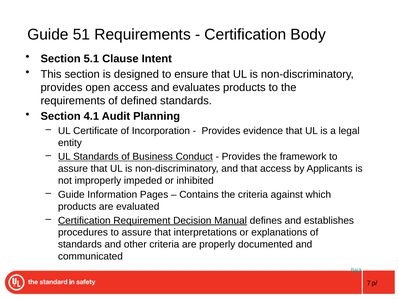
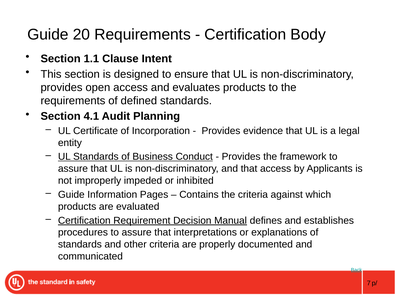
51: 51 -> 20
5.1: 5.1 -> 1.1
